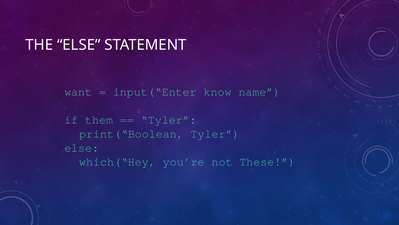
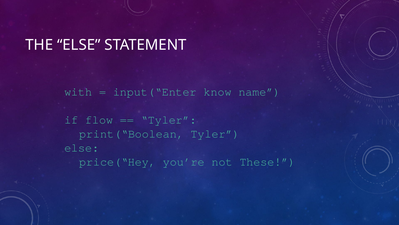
want: want -> with
them: them -> flow
which(“Hey: which(“Hey -> price(“Hey
